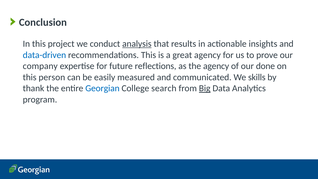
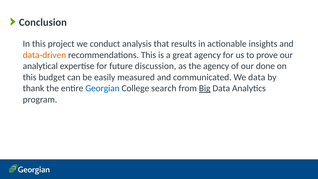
analysis underline: present -> none
data-driven colour: blue -> orange
company: company -> analytical
reflections: reflections -> discussion
person: person -> budget
We skills: skills -> data
